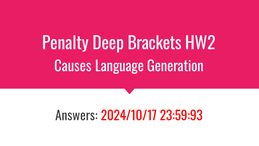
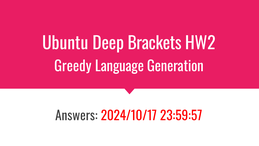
Penalty: Penalty -> Ubuntu
Causes: Causes -> Greedy
23:59:93: 23:59:93 -> 23:59:57
